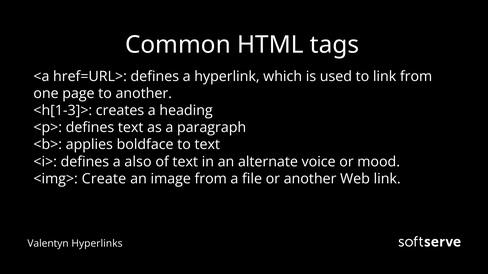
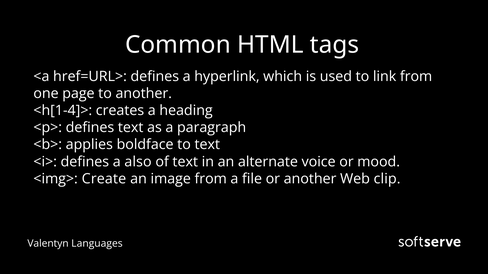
<h[1-3]>: <h[1-3]> -> <h[1-4]>
Web link: link -> clip
Hyperlinks: Hyperlinks -> Languages
